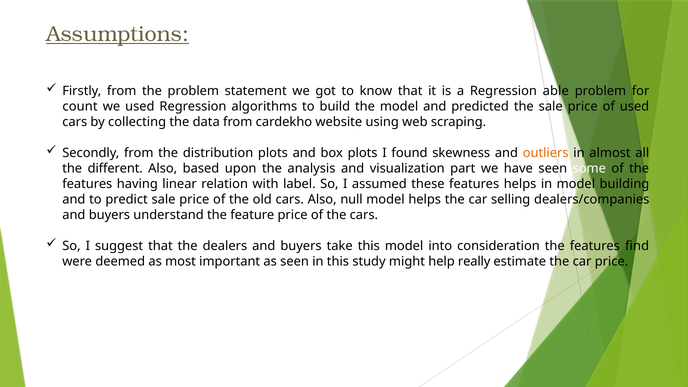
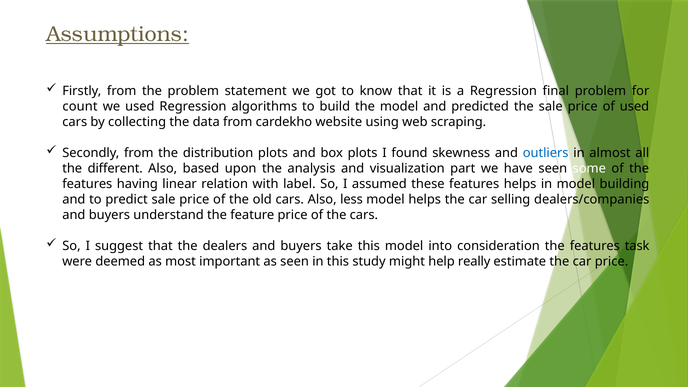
able: able -> final
outliers colour: orange -> blue
null: null -> less
find: find -> task
